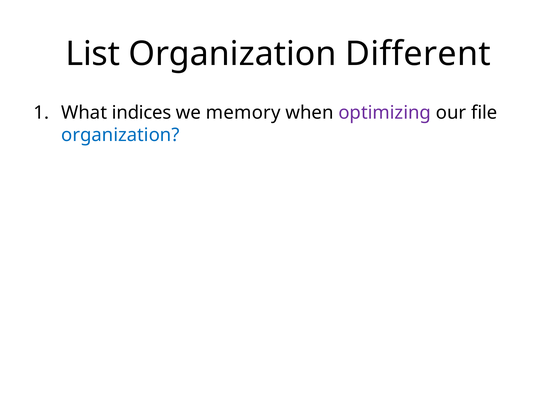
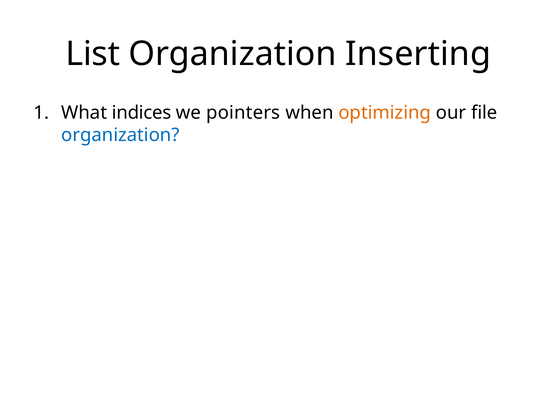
Different: Different -> Inserting
memory: memory -> pointers
optimizing colour: purple -> orange
